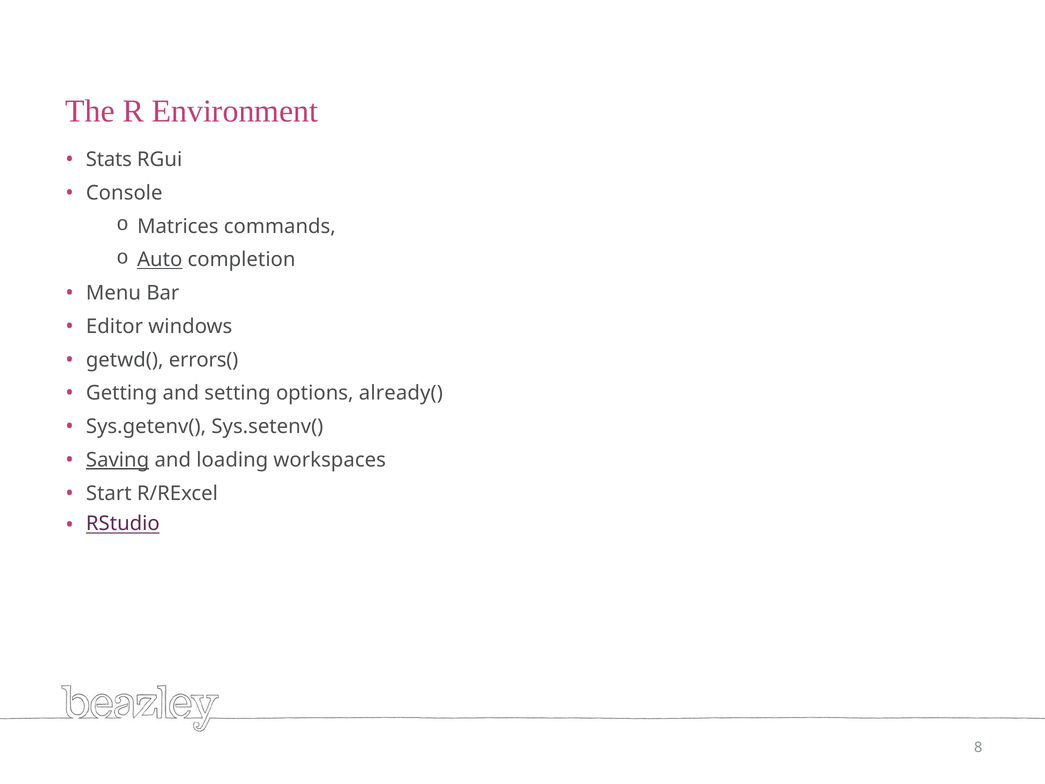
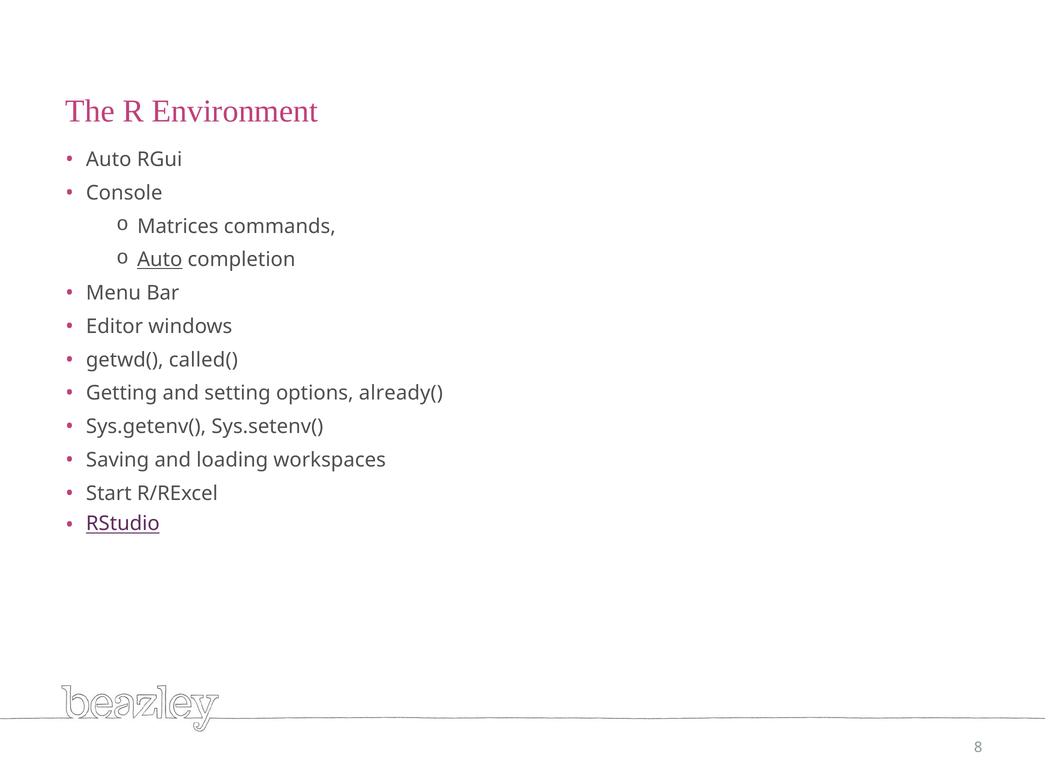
Stats at (109, 160): Stats -> Auto
errors(: errors( -> called(
Saving underline: present -> none
